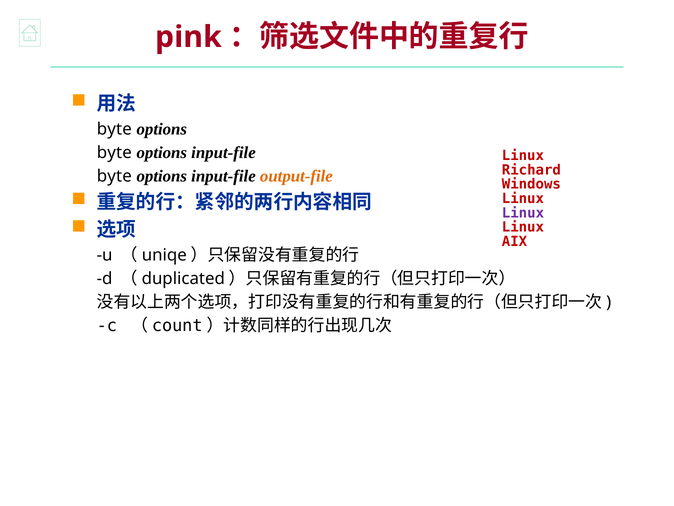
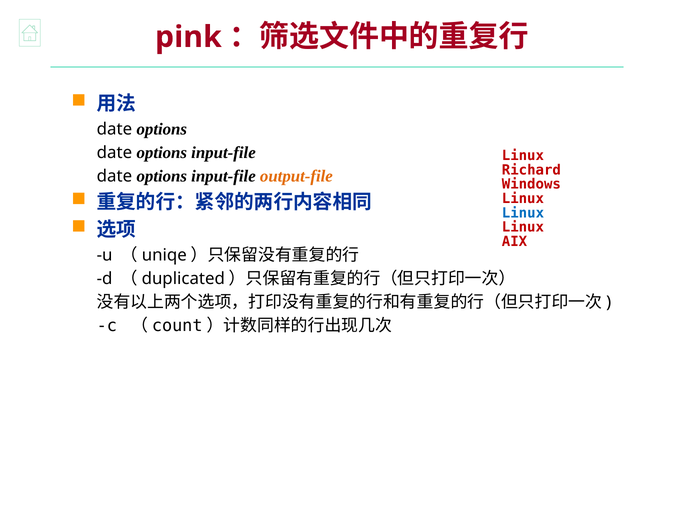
byte at (114, 129): byte -> date
byte at (114, 153): byte -> date
byte at (114, 176): byte -> date
Linux at (523, 213) colour: purple -> blue
